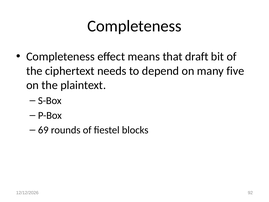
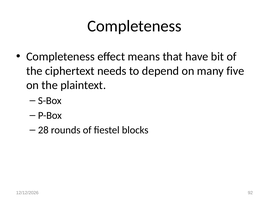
draft: draft -> have
69: 69 -> 28
